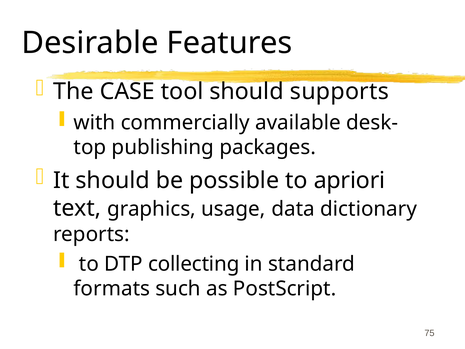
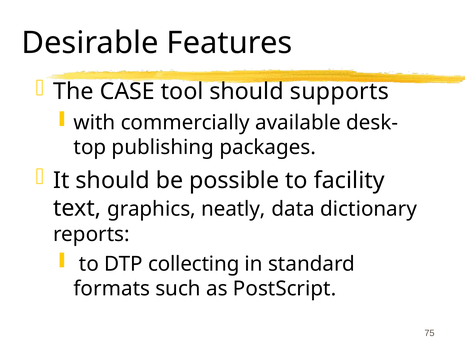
apriori: apriori -> facility
usage: usage -> neatly
